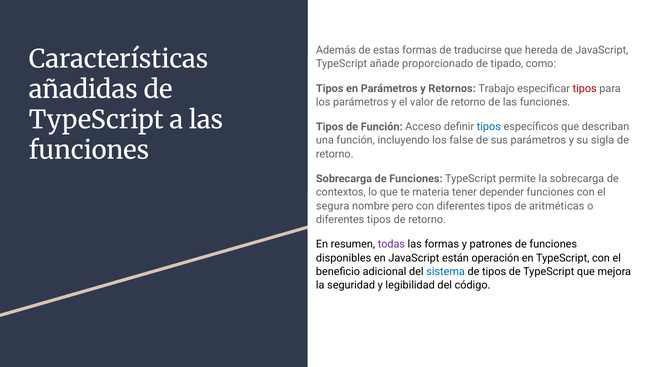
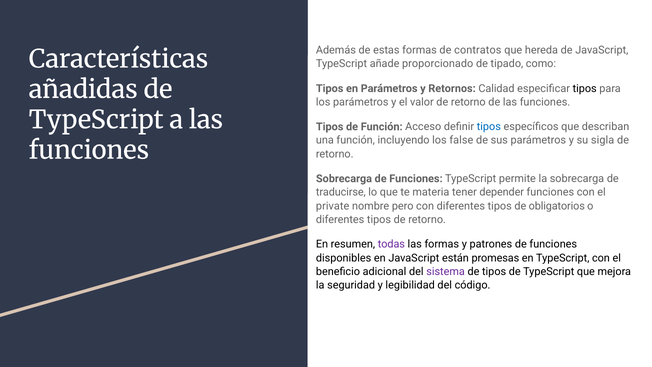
traducirse: traducirse -> contratos
Trabajo: Trabajo -> Calidad
tipos at (585, 88) colour: red -> black
contextos: contextos -> traducirse
segura: segura -> private
aritméticas: aritméticas -> obligatorios
operación: operación -> promesas
sistema colour: blue -> purple
